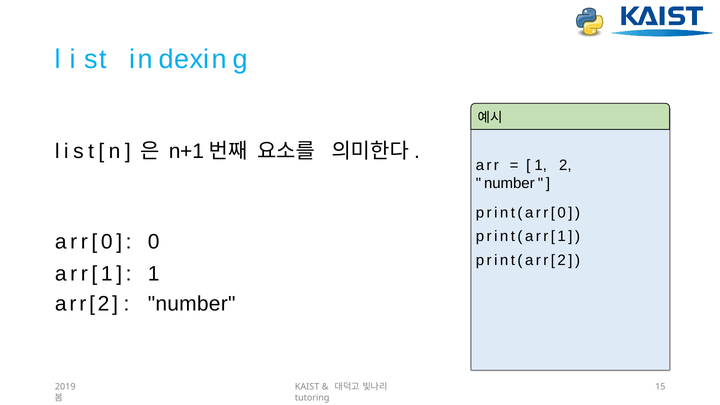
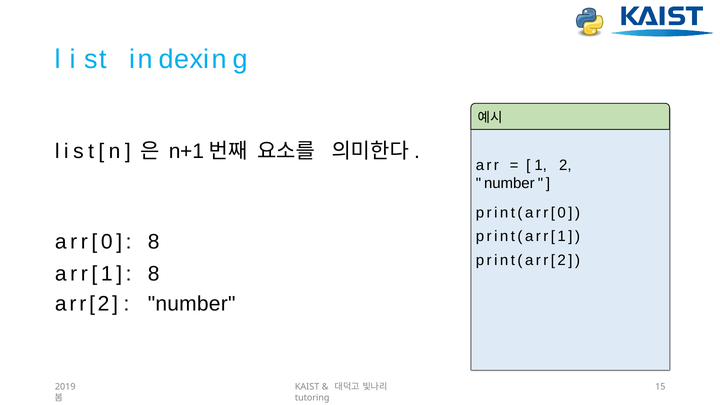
arr[0 0: 0 -> 8
arr[1 1: 1 -> 8
